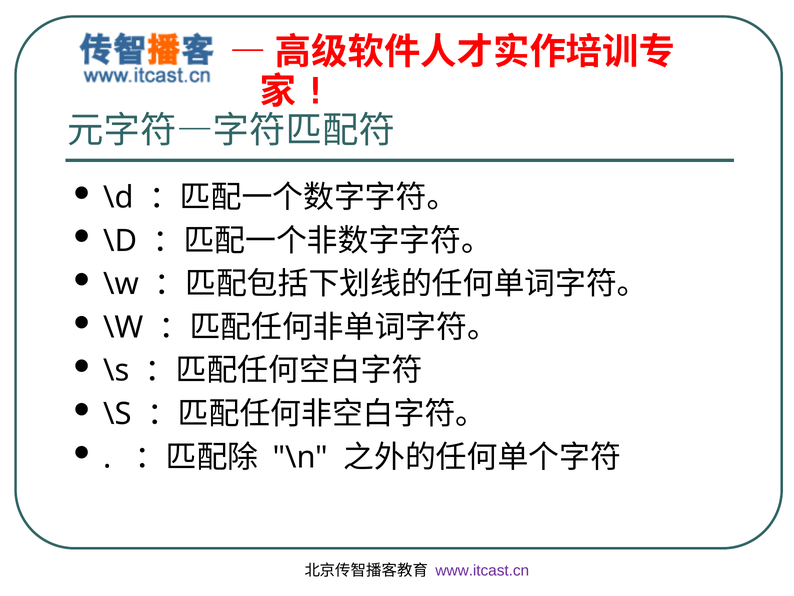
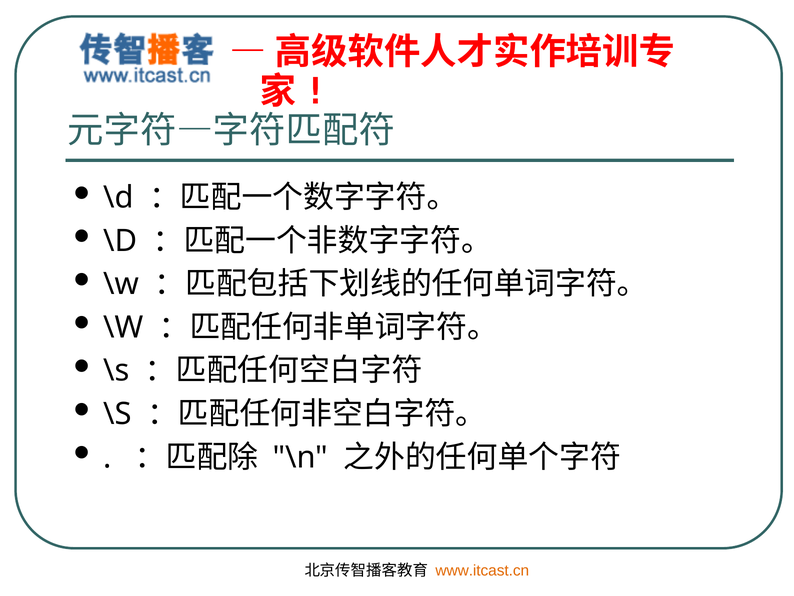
www.itcast.cn colour: purple -> orange
